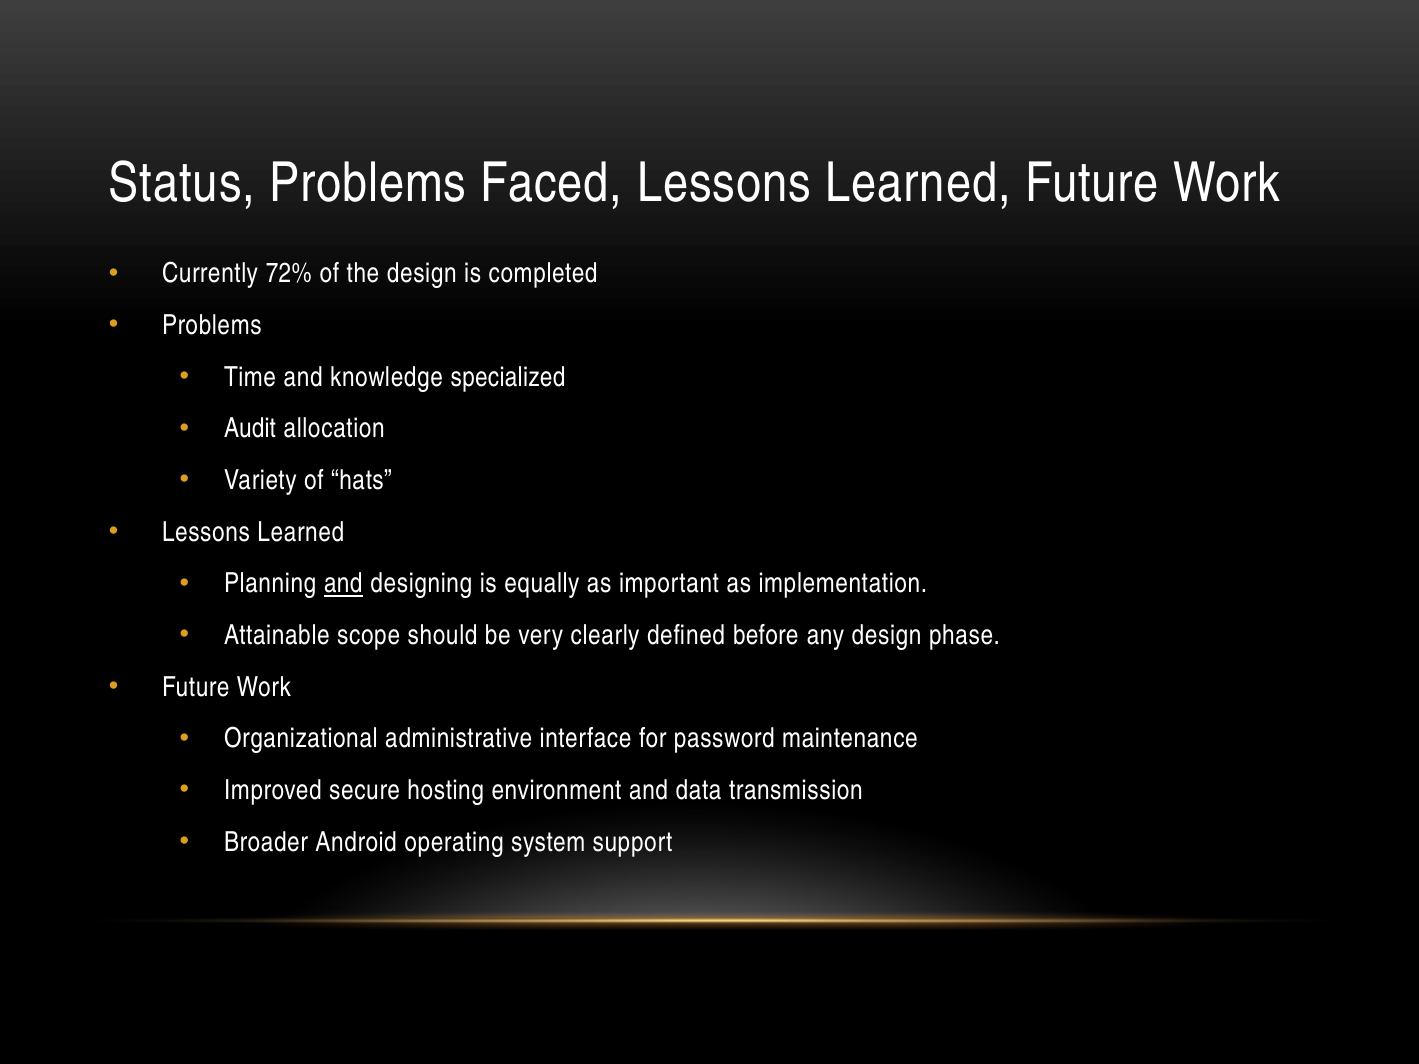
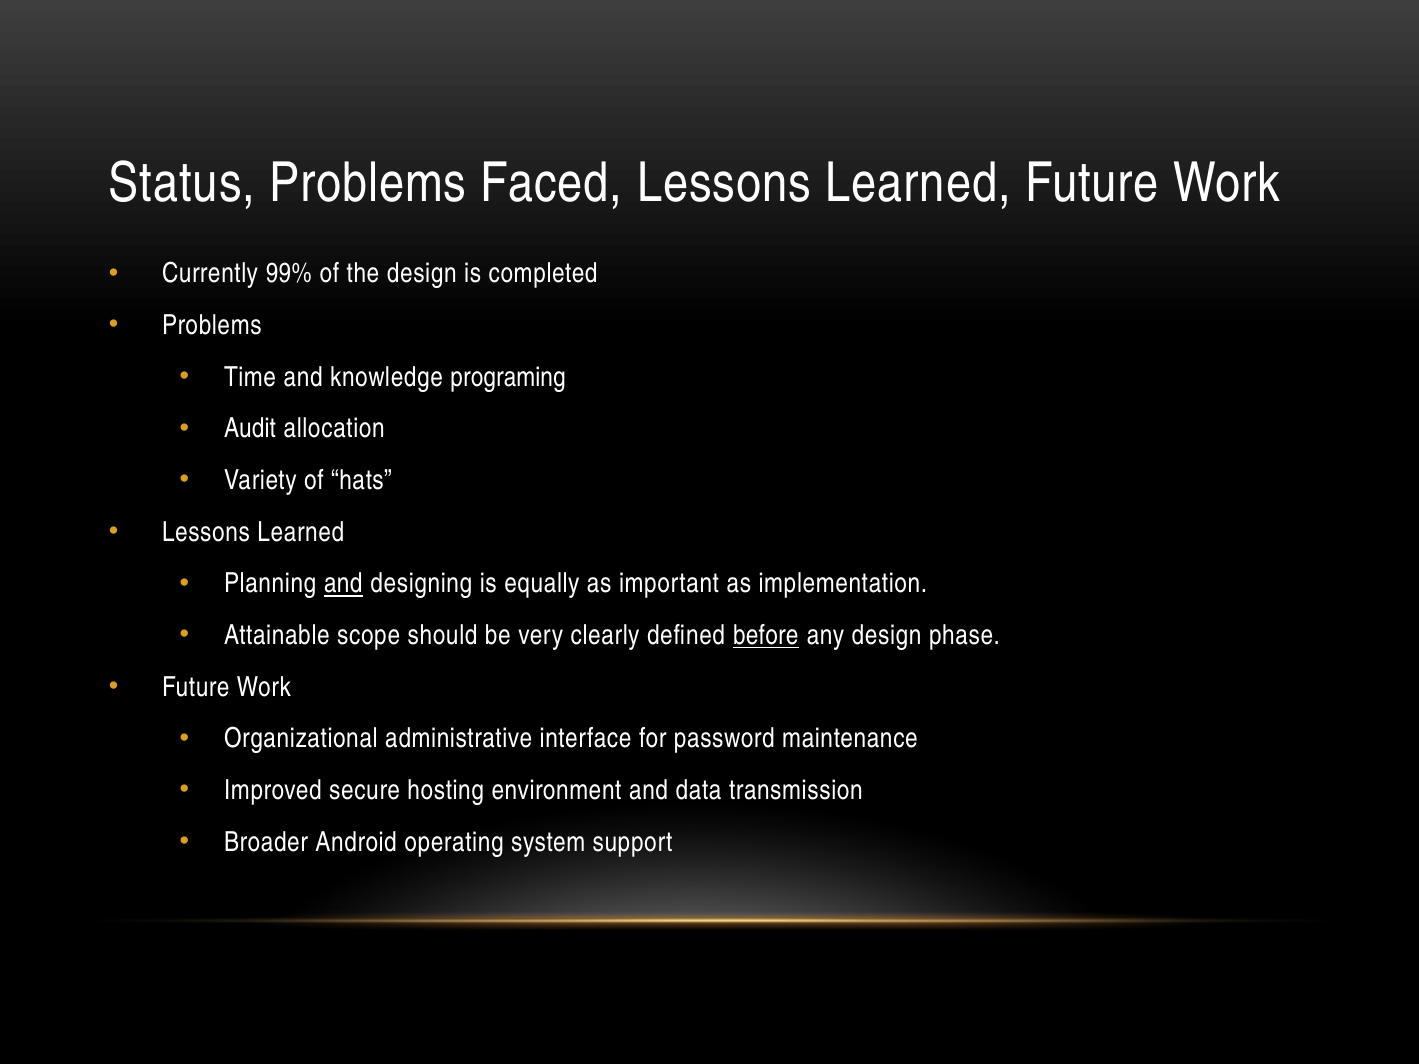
72%: 72% -> 99%
specialized: specialized -> programing
before underline: none -> present
